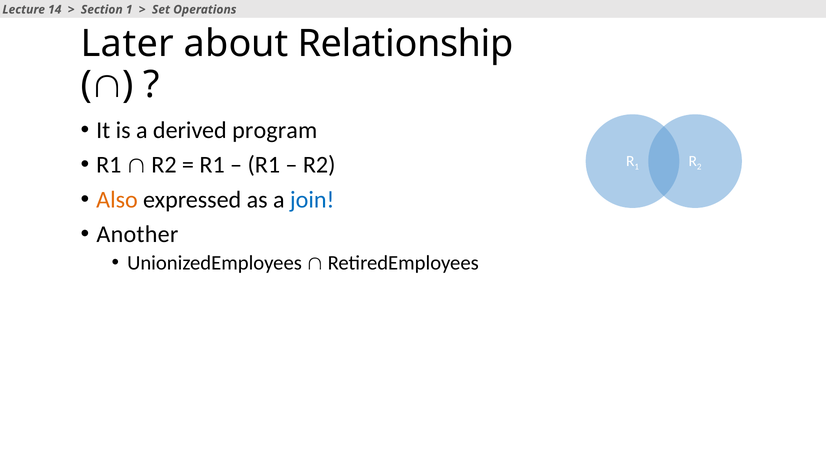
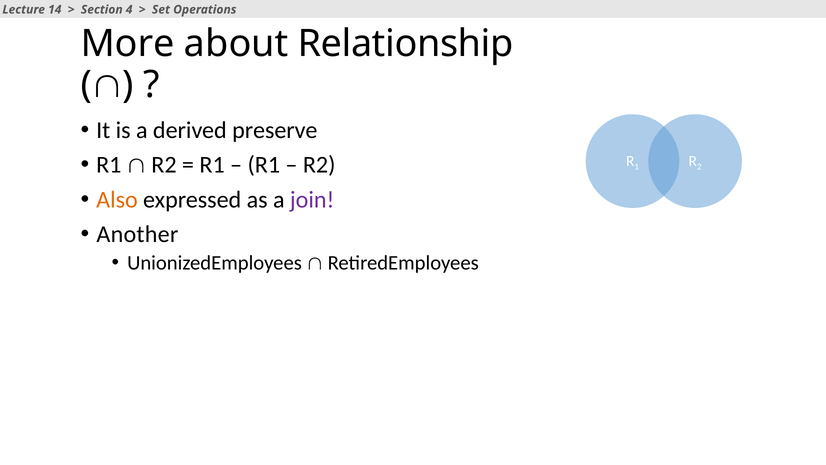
Section 1: 1 -> 4
Later: Later -> More
program: program -> preserve
join colour: blue -> purple
